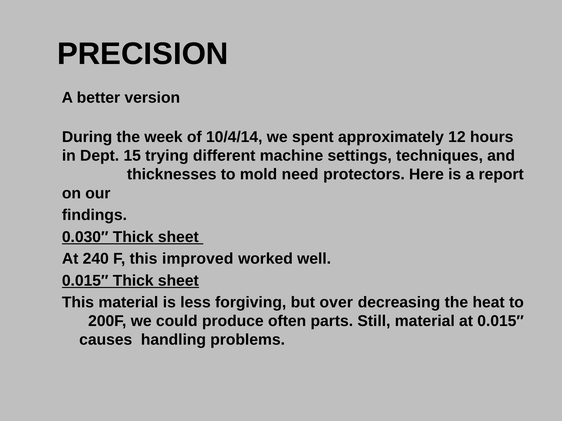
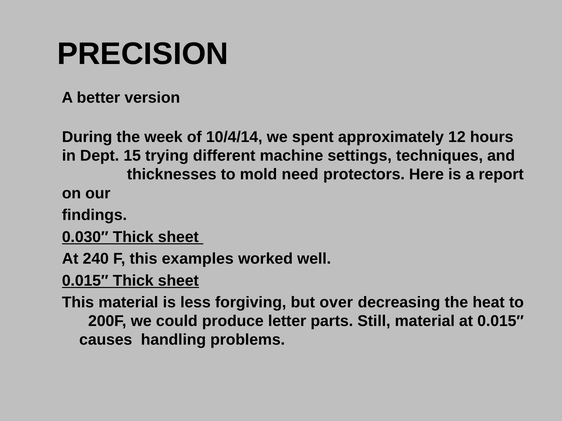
improved: improved -> examples
often: often -> letter
